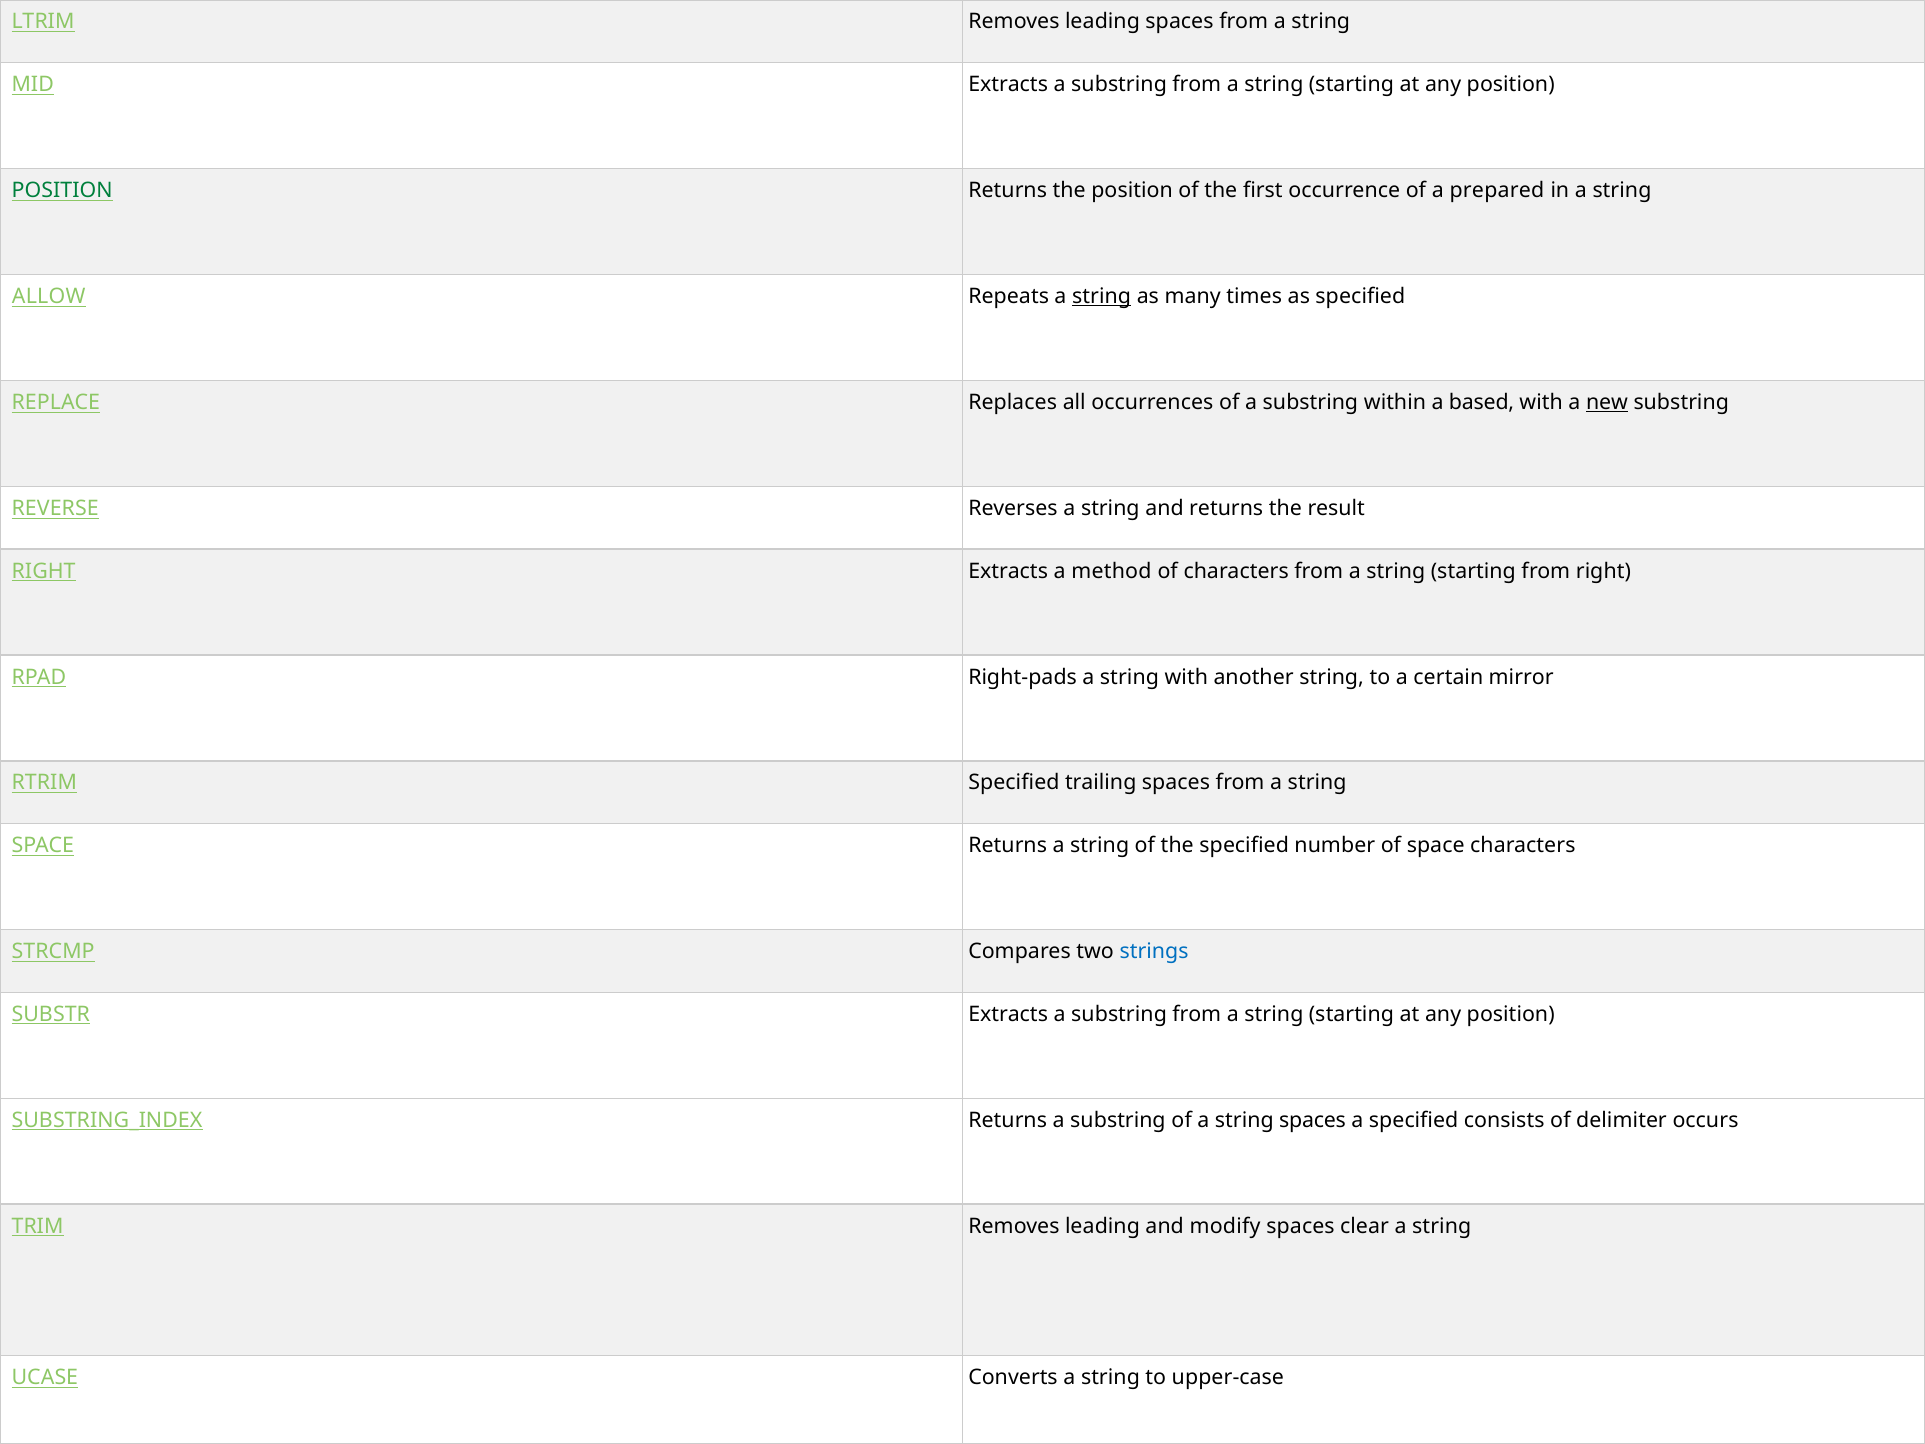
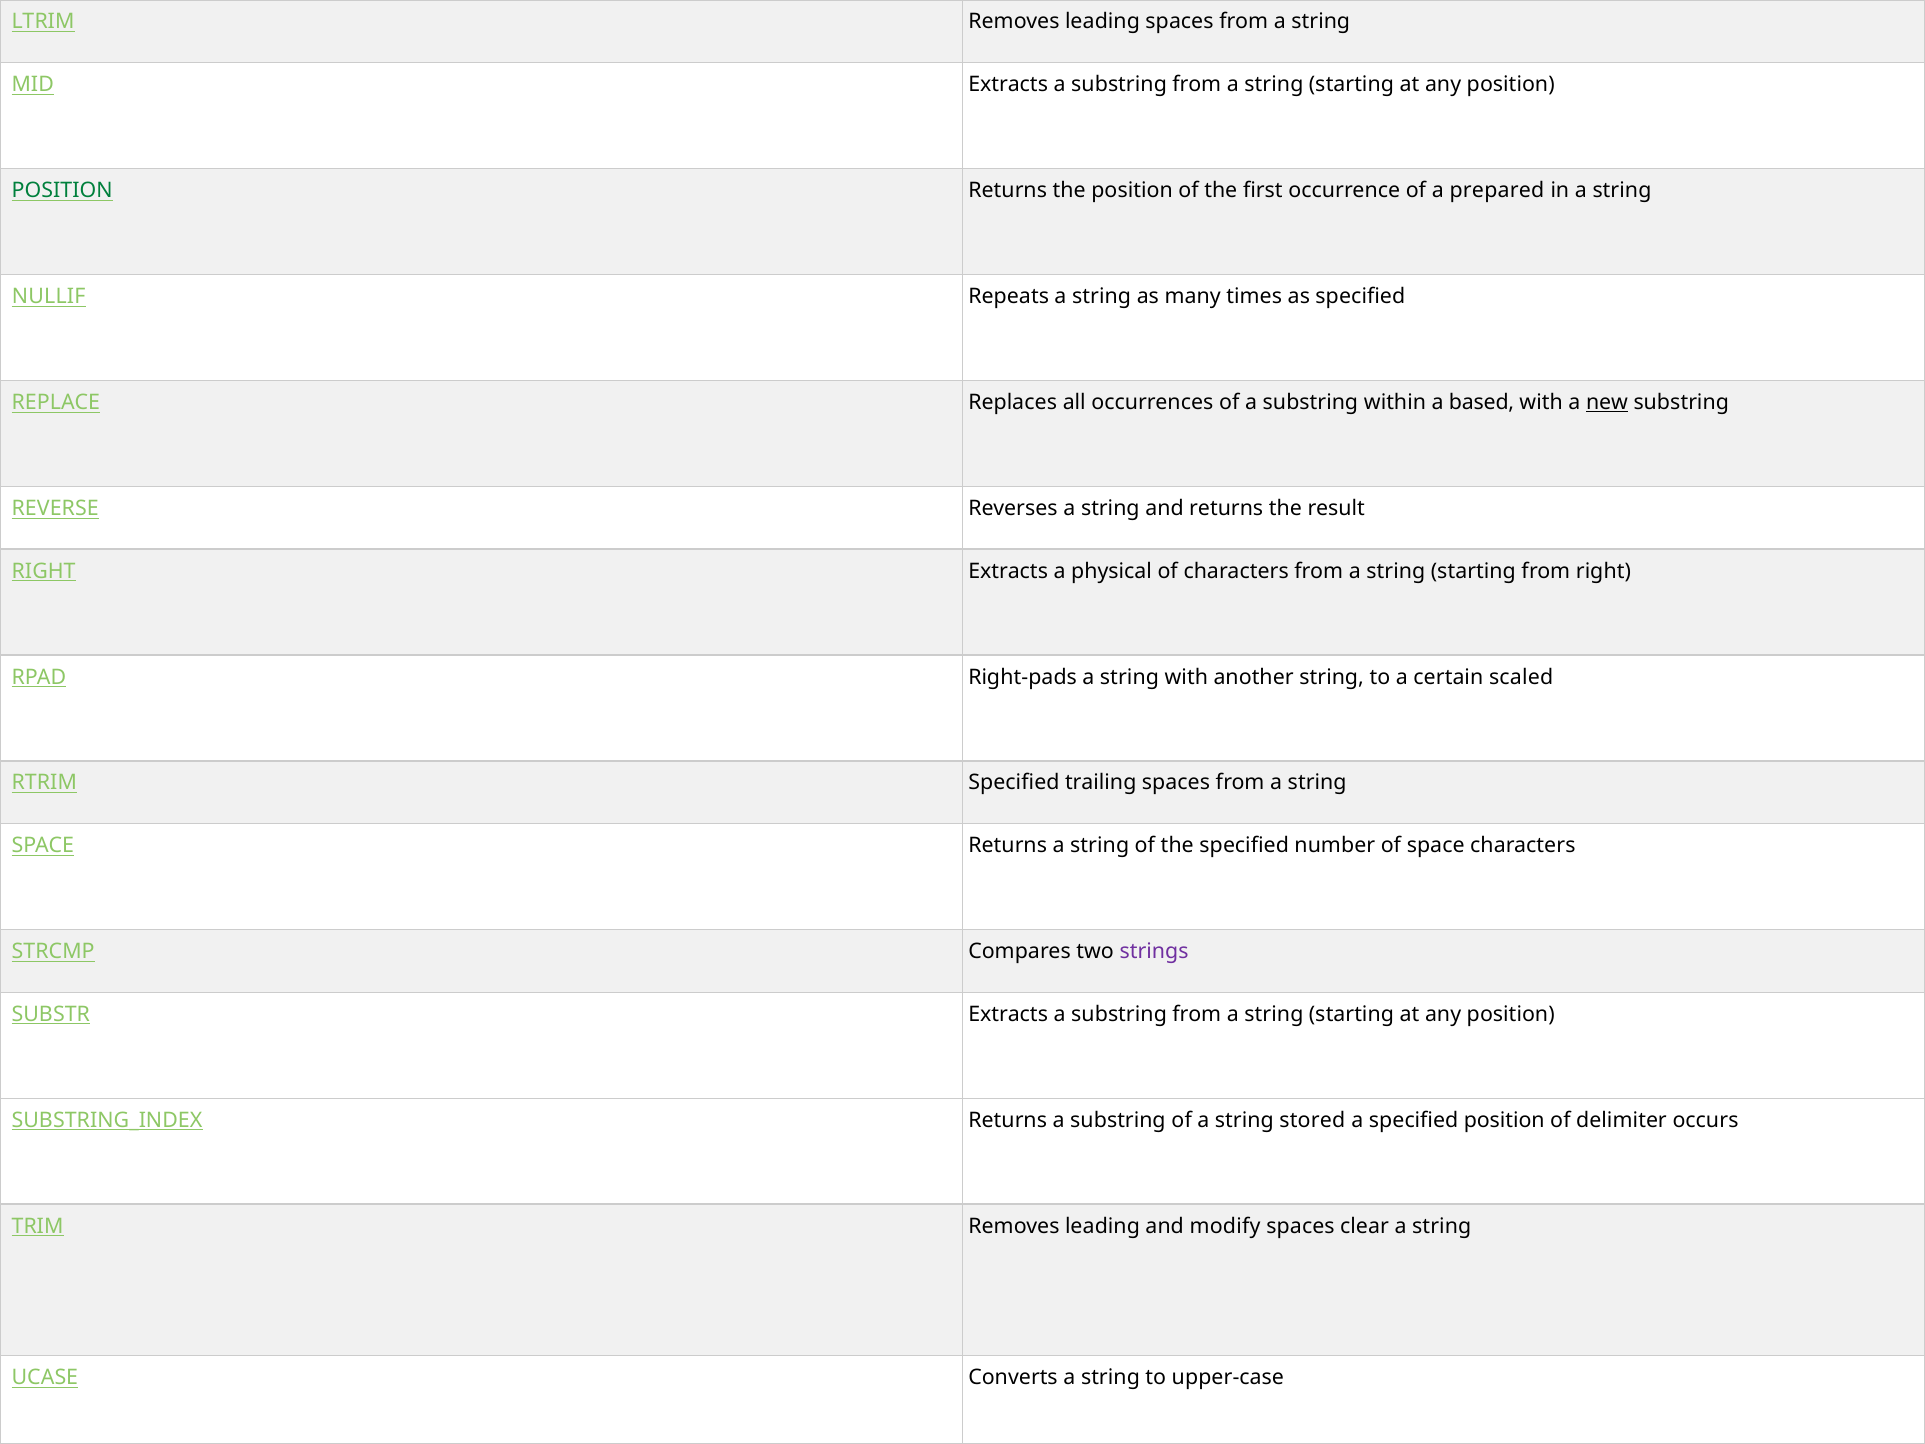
ALLOW: ALLOW -> NULLIF
string at (1102, 296) underline: present -> none
method: method -> physical
mirror: mirror -> scaled
strings colour: blue -> purple
string spaces: spaces -> stored
specified consists: consists -> position
